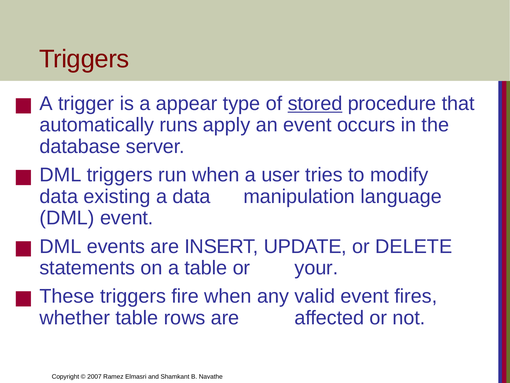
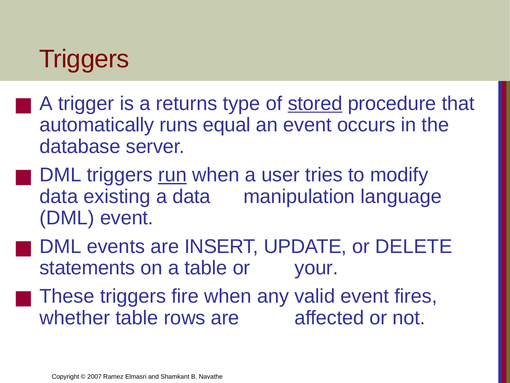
appear: appear -> returns
apply: apply -> equal
run underline: none -> present
